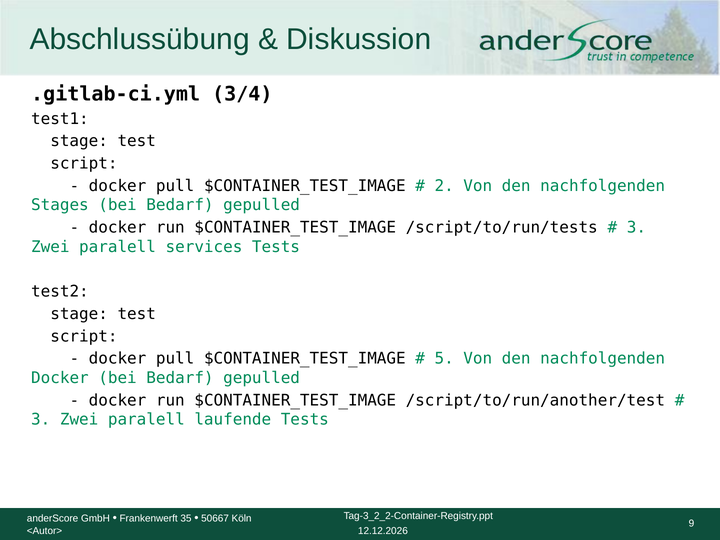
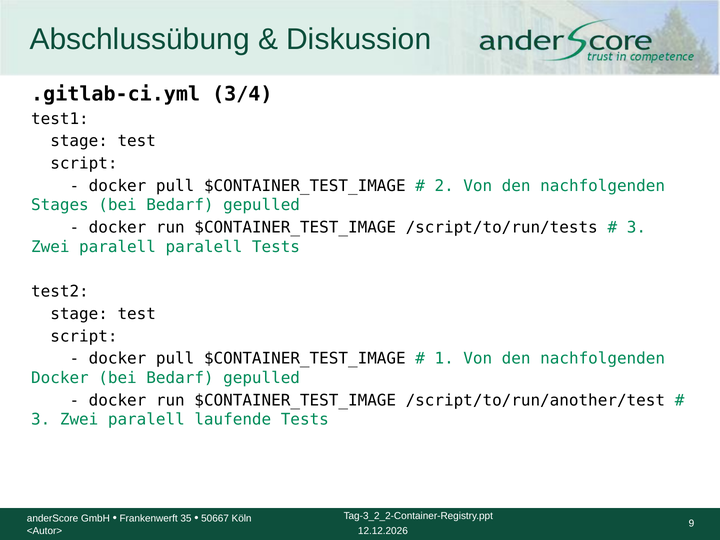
paralell services: services -> paralell
5: 5 -> 1
